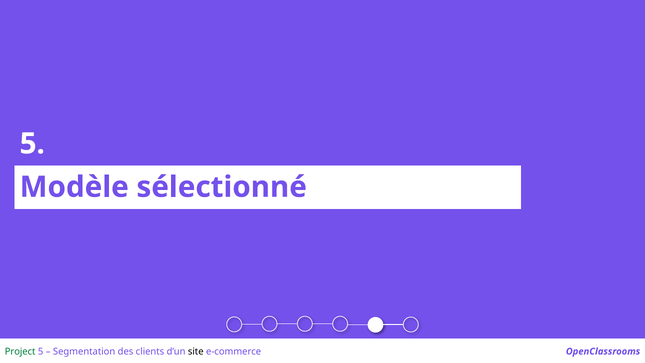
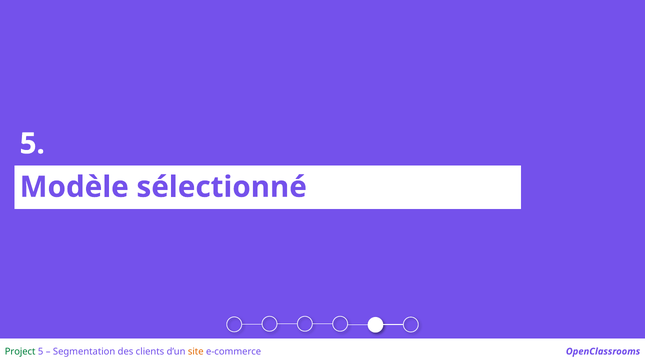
site colour: black -> orange
